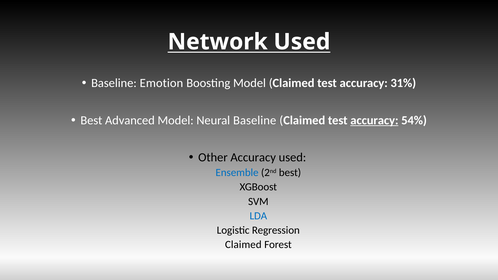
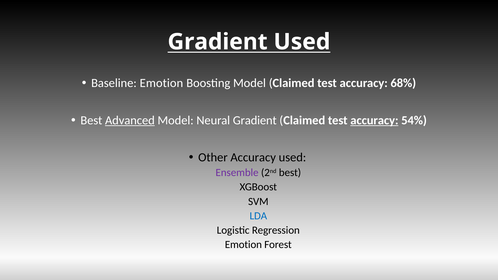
Network at (218, 42): Network -> Gradient
31%: 31% -> 68%
Advanced underline: none -> present
Neural Baseline: Baseline -> Gradient
Ensemble colour: blue -> purple
Claimed at (243, 245): Claimed -> Emotion
